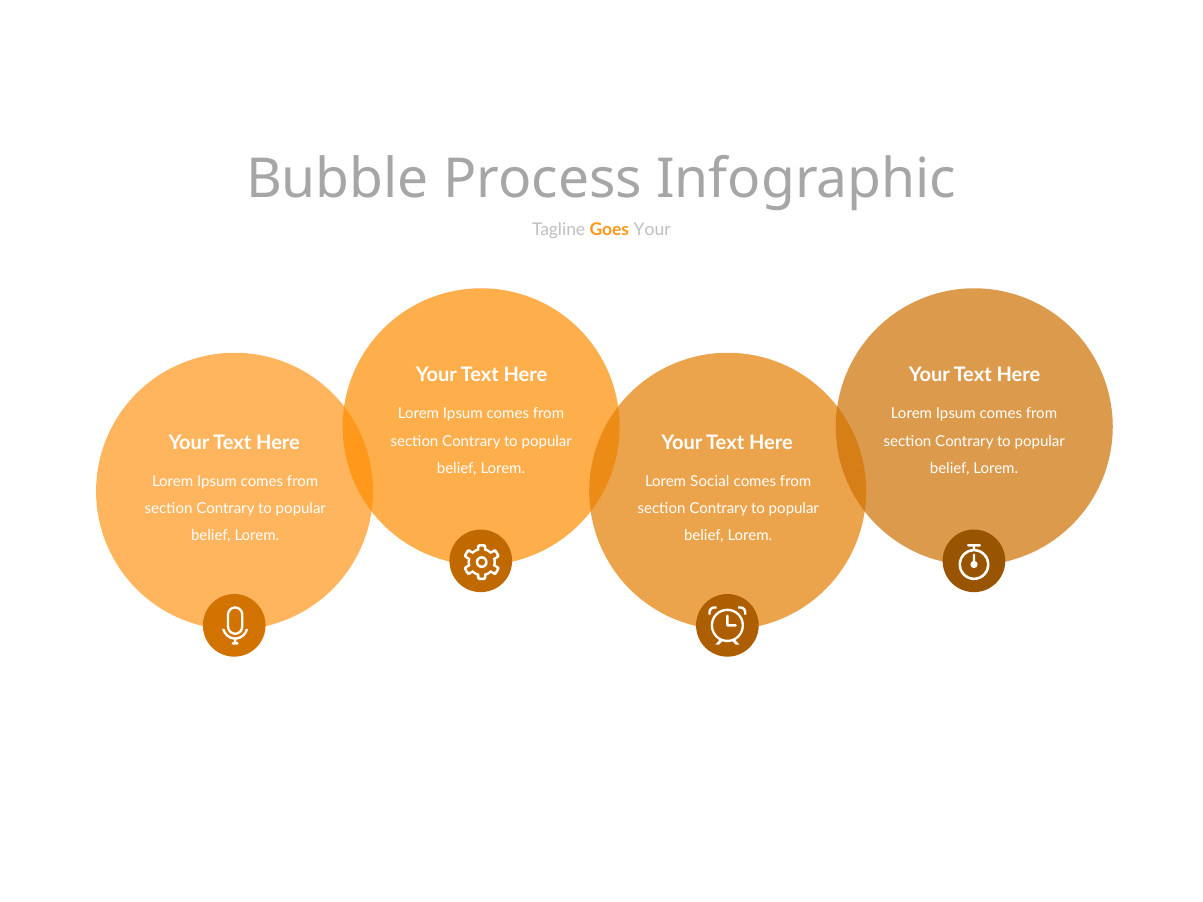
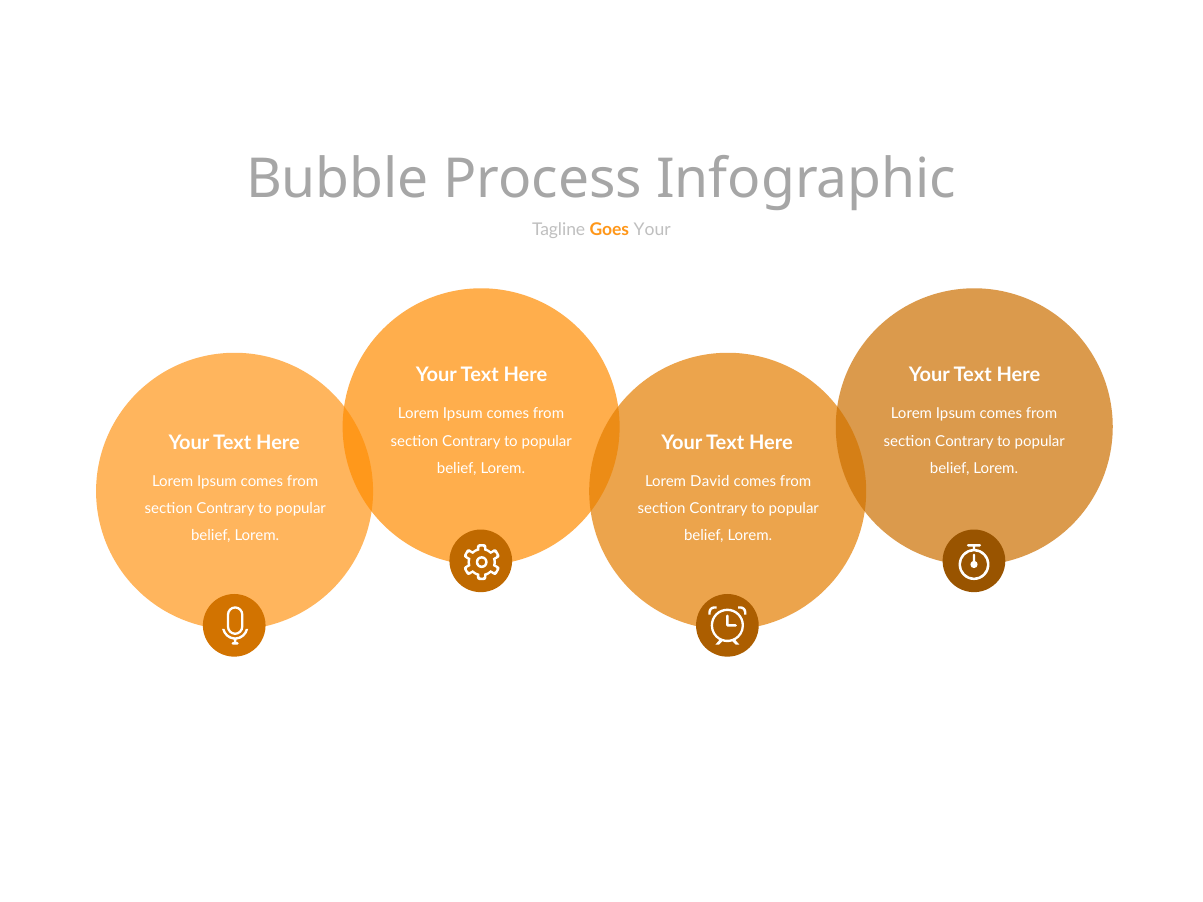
Social: Social -> David
